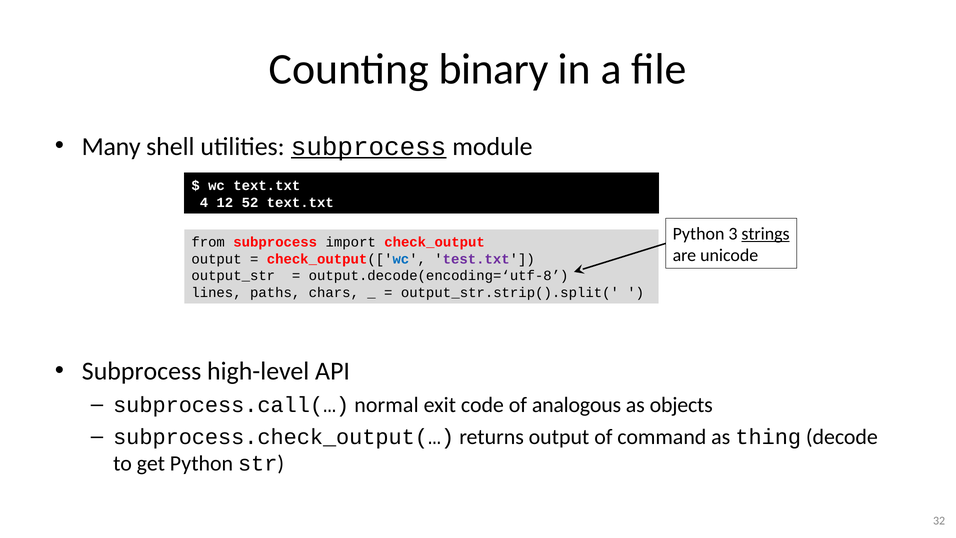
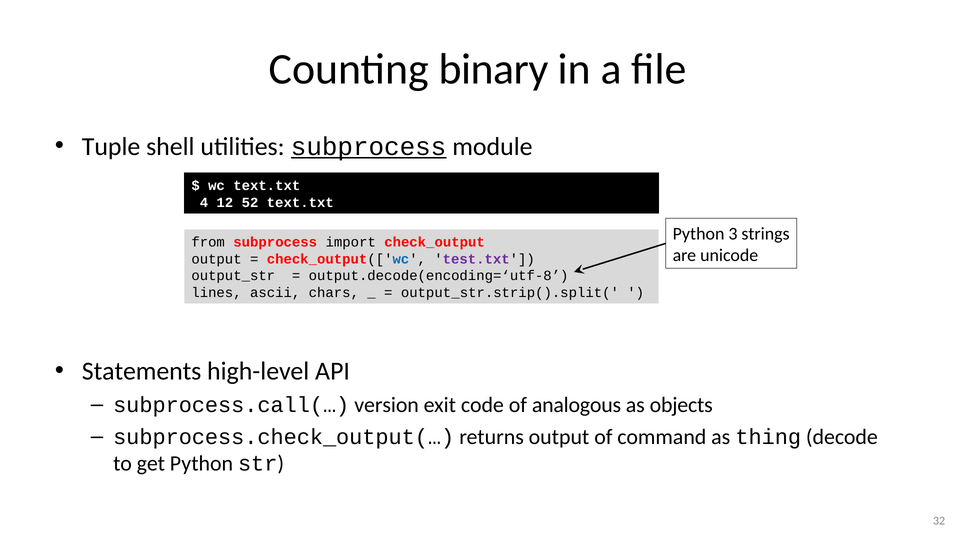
Many: Many -> Tuple
strings underline: present -> none
paths: paths -> ascii
Subprocess at (142, 371): Subprocess -> Statements
normal: normal -> version
